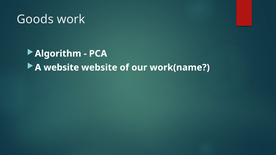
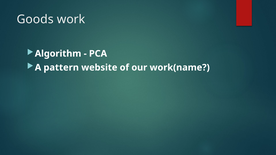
A website: website -> pattern
